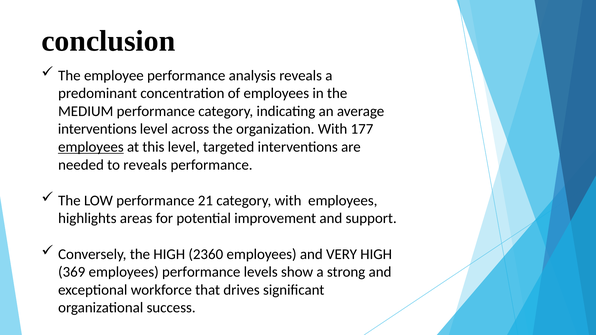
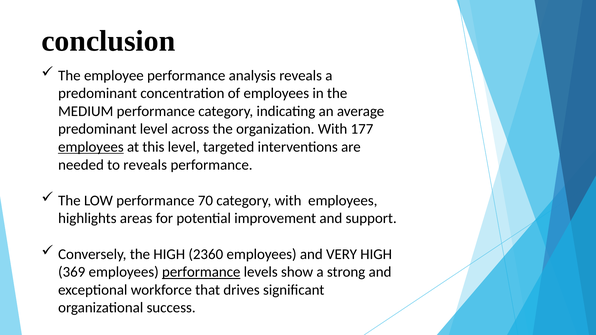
interventions at (97, 129): interventions -> predominant
21: 21 -> 70
performance at (201, 272) underline: none -> present
